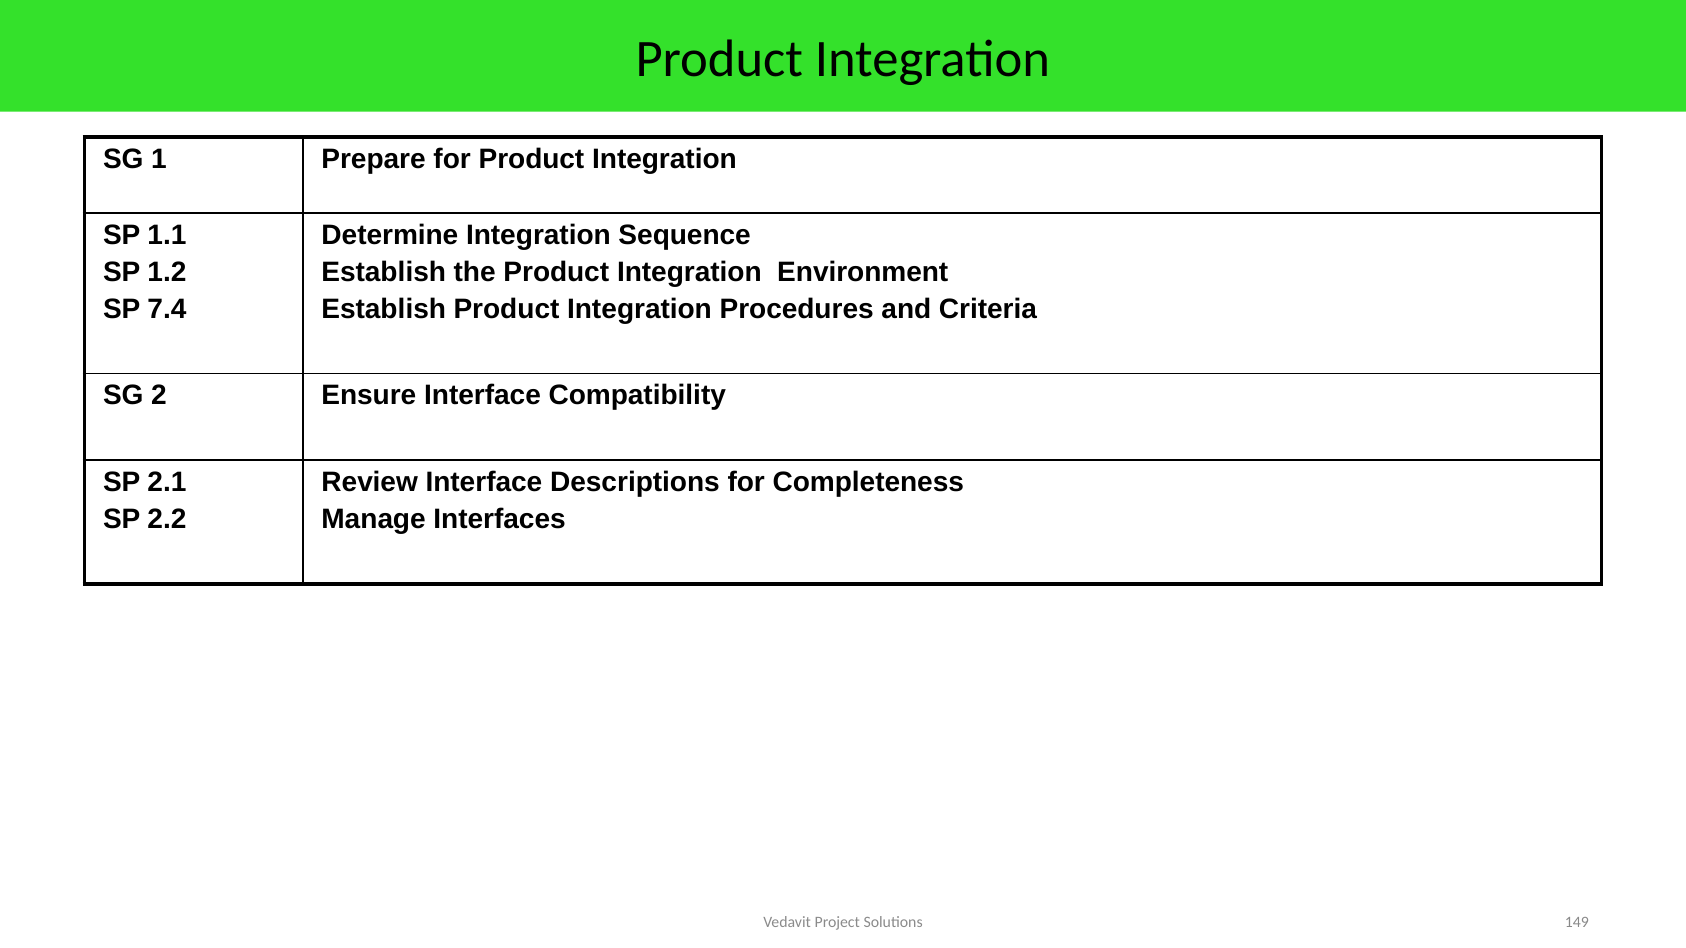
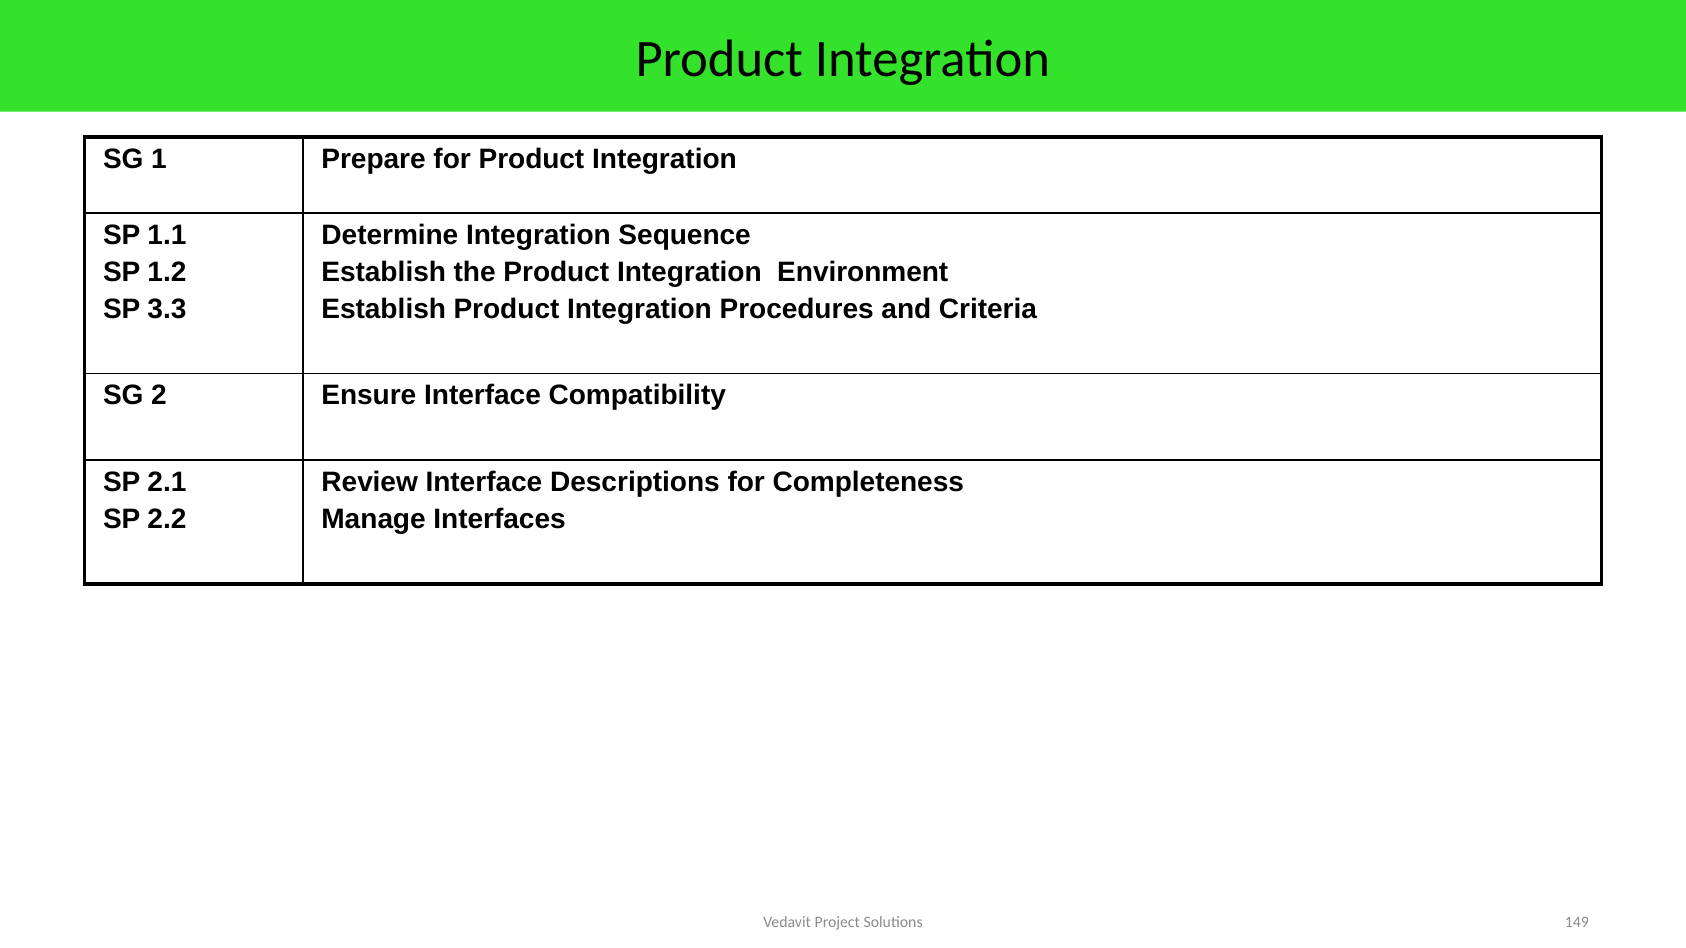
7.4: 7.4 -> 3.3
